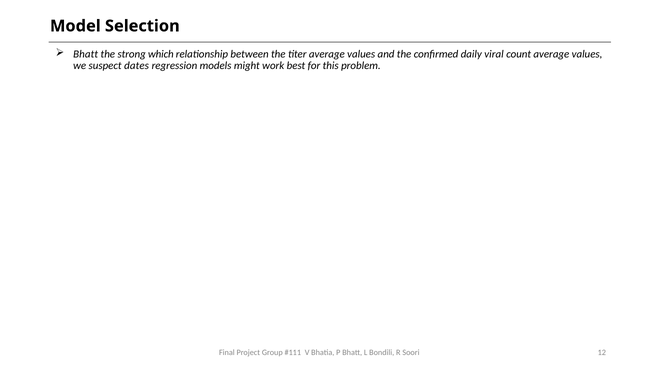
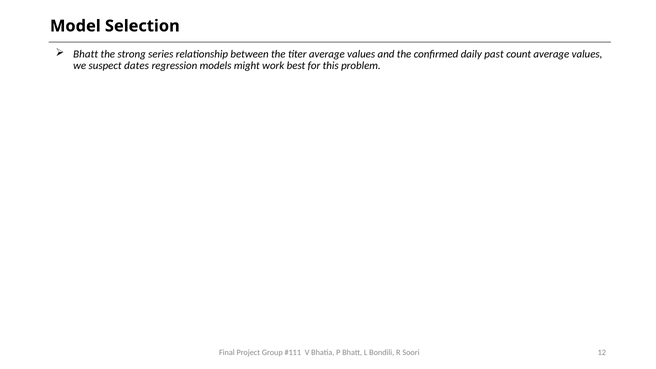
which: which -> series
viral: viral -> past
